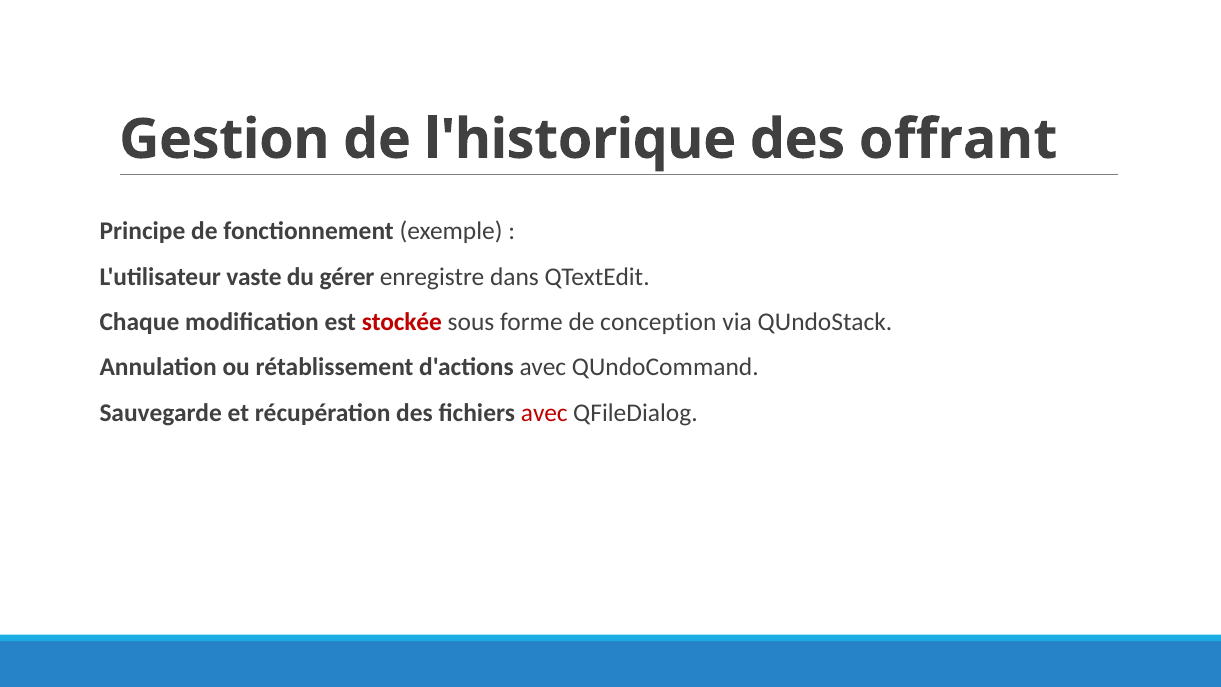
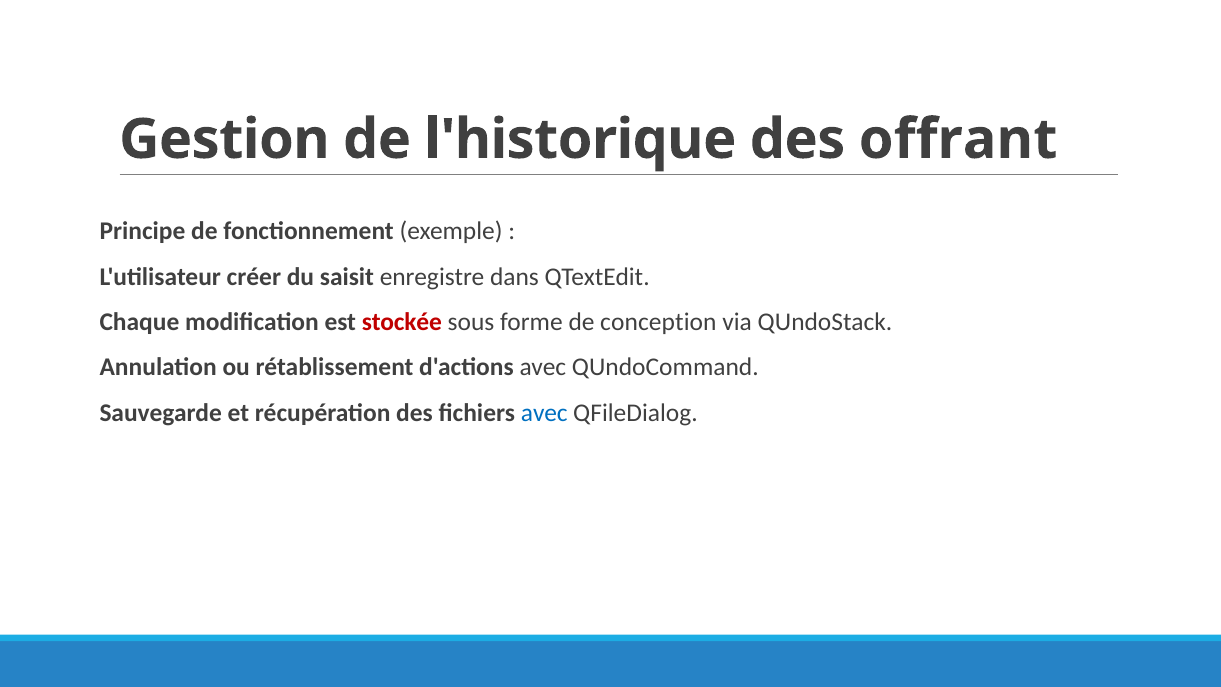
vaste: vaste -> créer
gérer: gérer -> saisit
avec at (544, 413) colour: red -> blue
